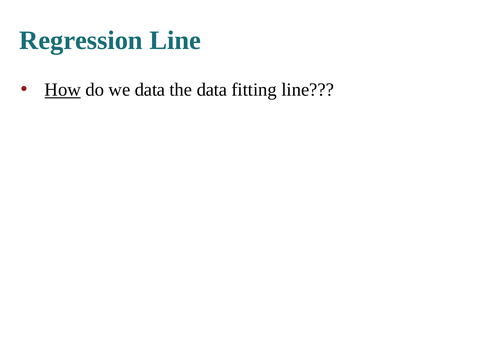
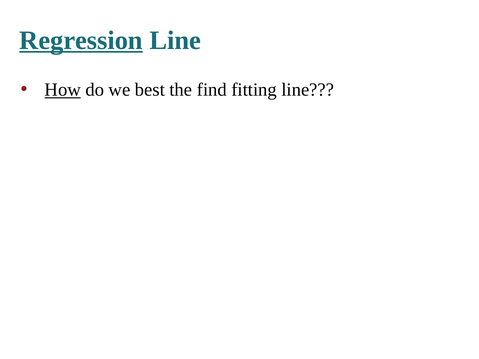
Regression underline: none -> present
we data: data -> best
the data: data -> find
